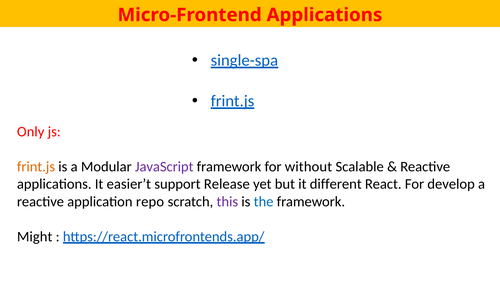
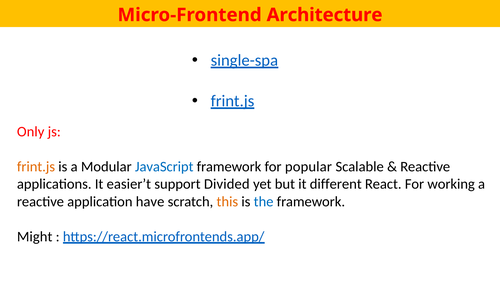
Micro-Frontend Applications: Applications -> Architecture
JavaScript colour: purple -> blue
without: without -> popular
Release: Release -> Divided
develop: develop -> working
repo: repo -> have
this colour: purple -> orange
